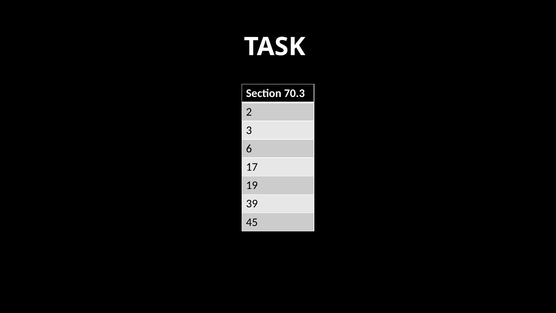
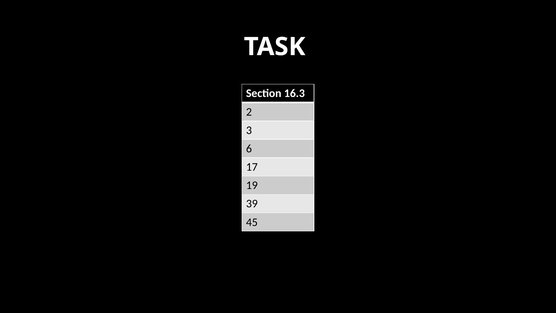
70.3: 70.3 -> 16.3
